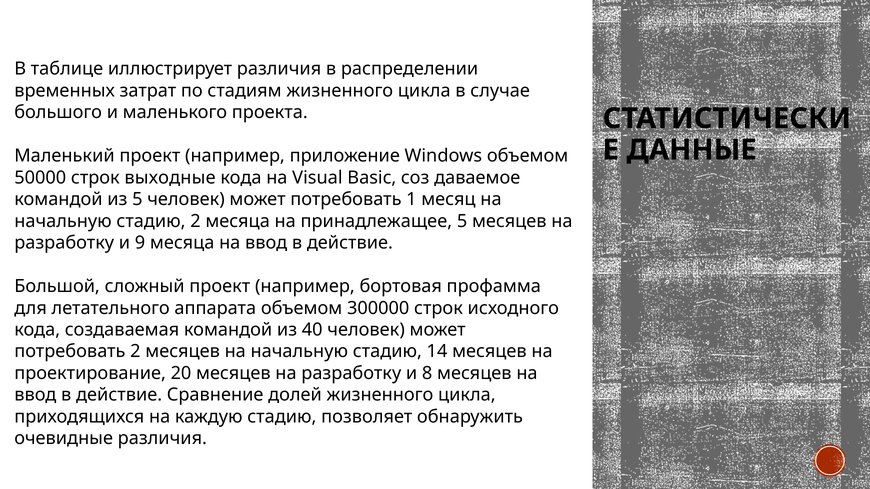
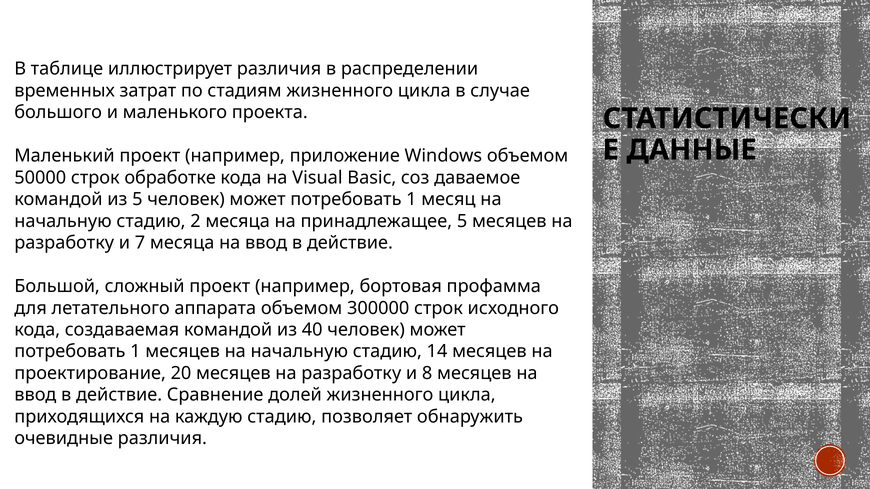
выходные: выходные -> обработке
9: 9 -> 7
2 at (135, 352): 2 -> 1
